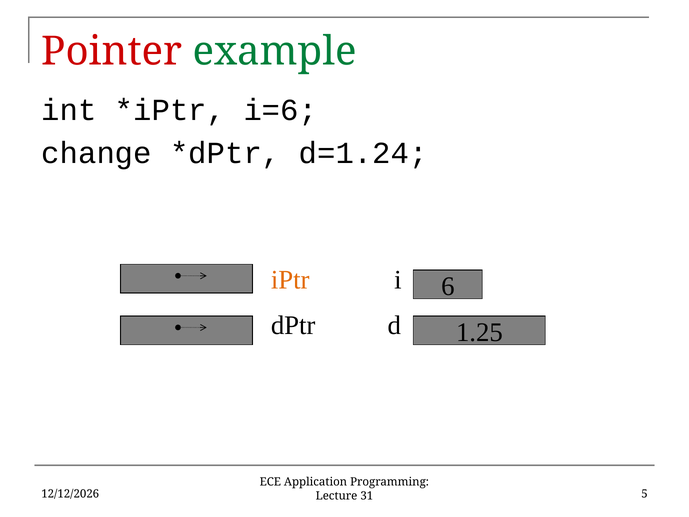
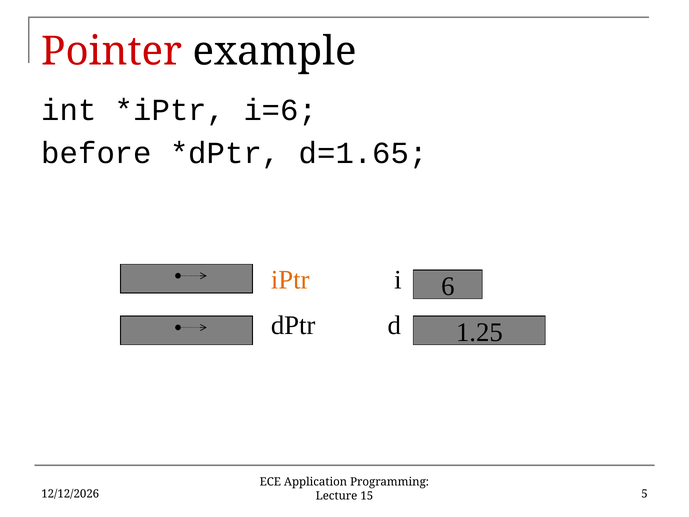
example colour: green -> black
change: change -> before
d=1.24: d=1.24 -> d=1.65
31: 31 -> 15
